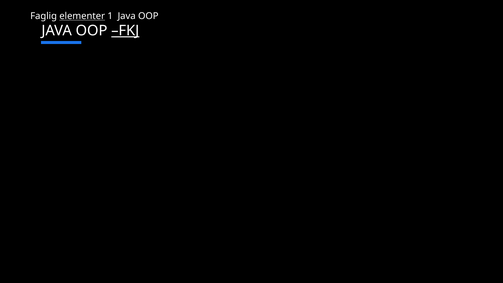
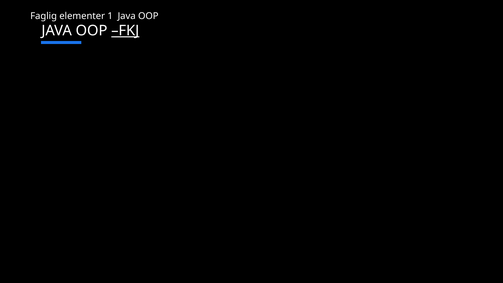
elementer underline: present -> none
